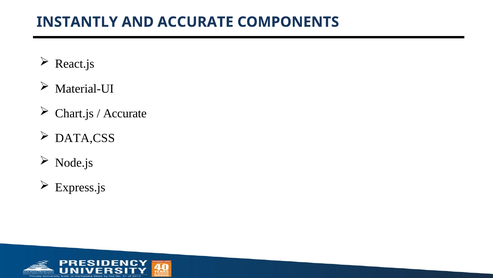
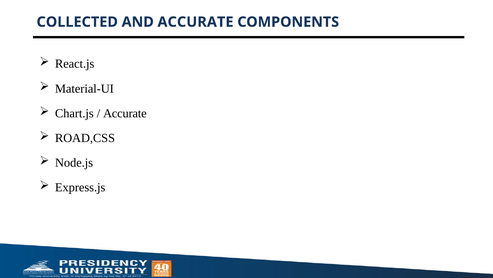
INSTANTLY: INSTANTLY -> COLLECTED
DATA,CSS: DATA,CSS -> ROAD,CSS
